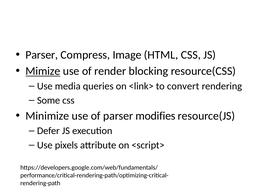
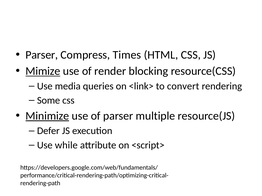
Image: Image -> Times
Minimize underline: none -> present
modifies: modifies -> multiple
pixels: pixels -> while
